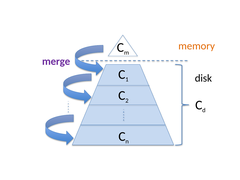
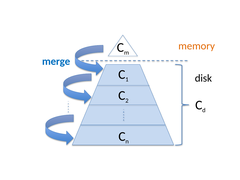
merge colour: purple -> blue
